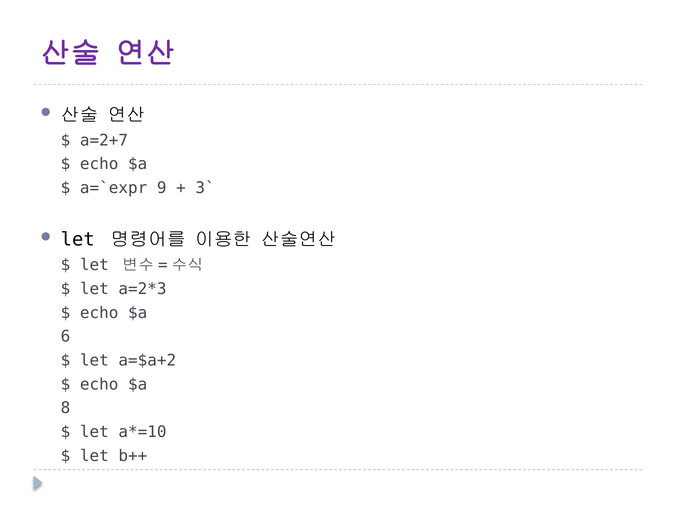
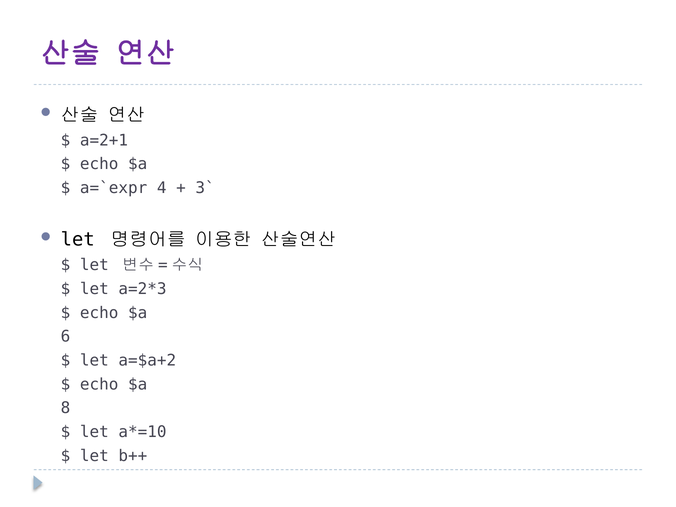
a=2+7: a=2+7 -> a=2+1
9: 9 -> 4
